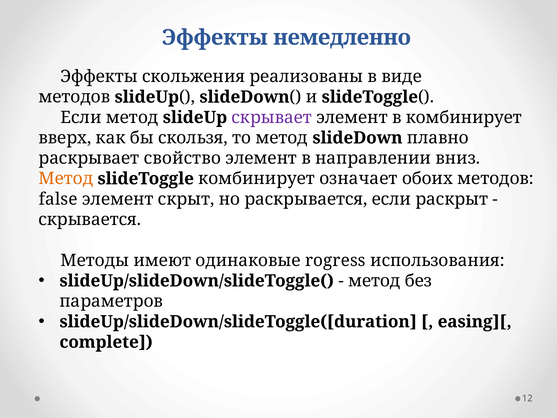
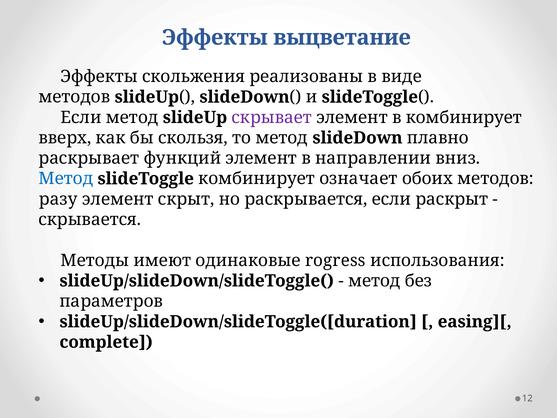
немедленно: немедленно -> выцветание
свойство: свойство -> функций
Метод at (66, 179) colour: orange -> blue
false: false -> разу
